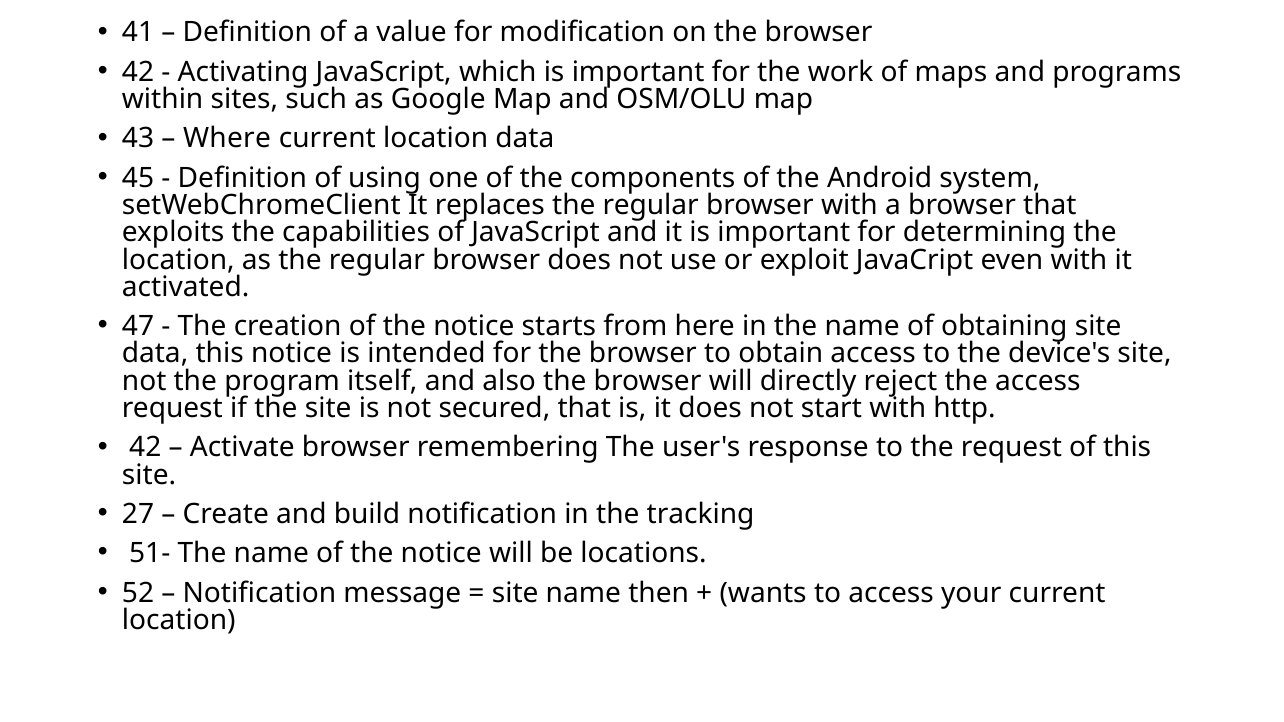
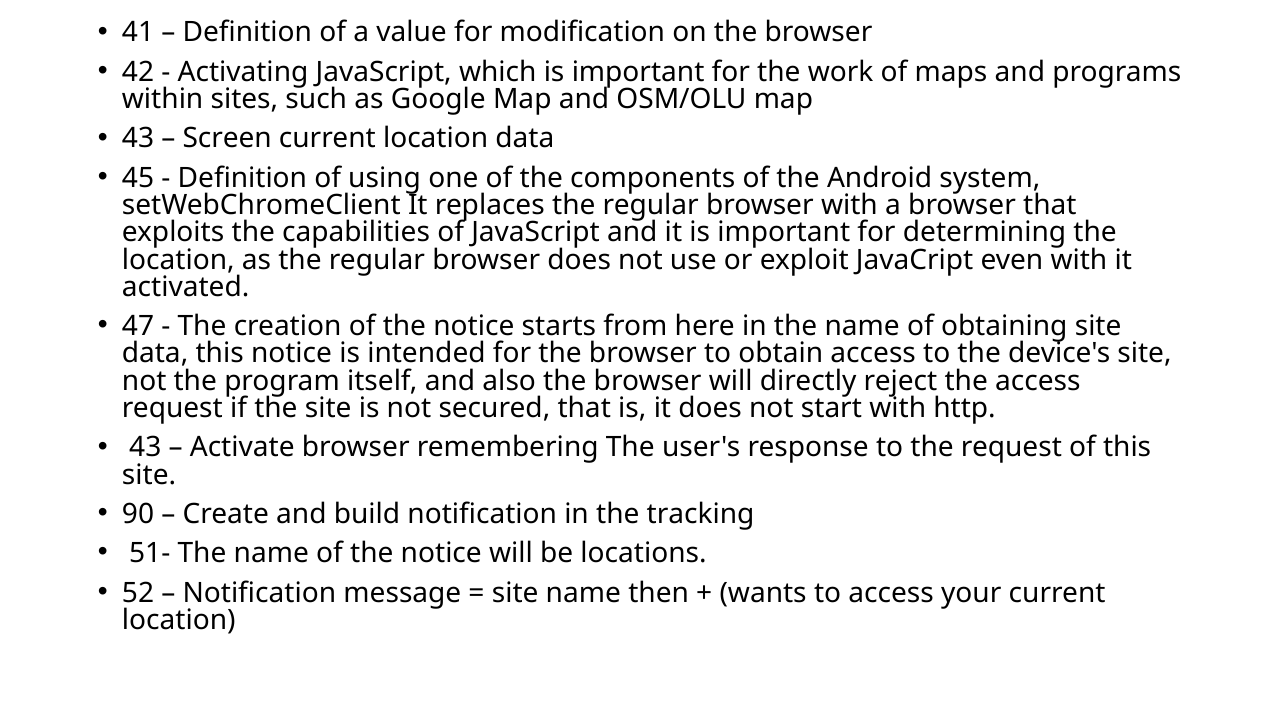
Where: Where -> Screen
42 at (145, 448): 42 -> 43
27: 27 -> 90
